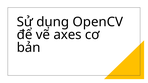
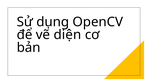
axes: axes -> diện
